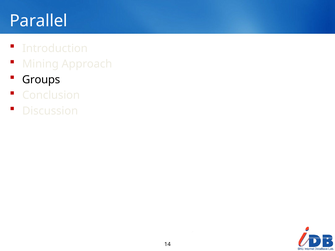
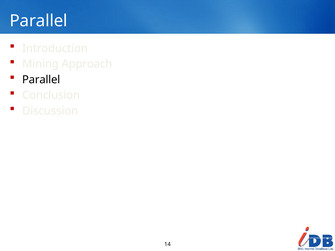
Groups at (41, 80): Groups -> Parallel
